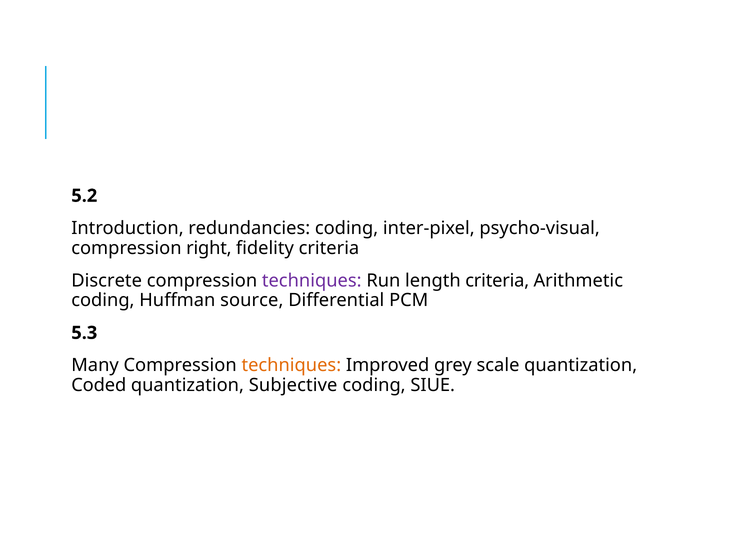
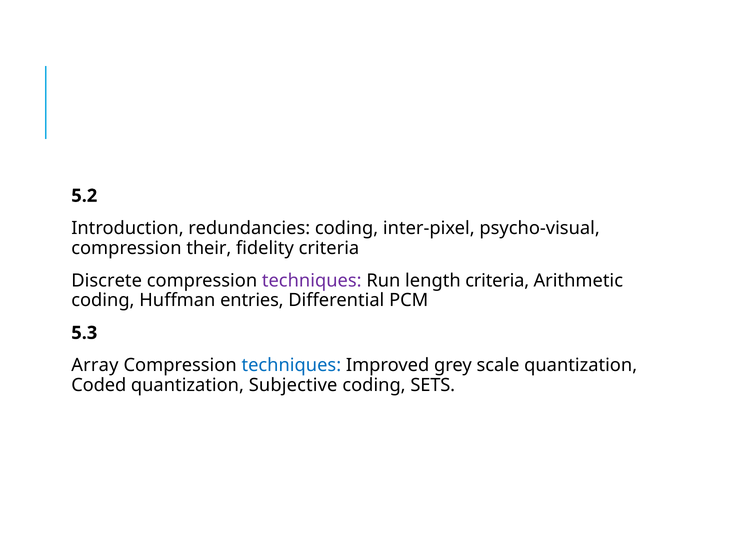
right: right -> their
source: source -> entries
Many: Many -> Array
techniques at (291, 366) colour: orange -> blue
SIUE: SIUE -> SETS
